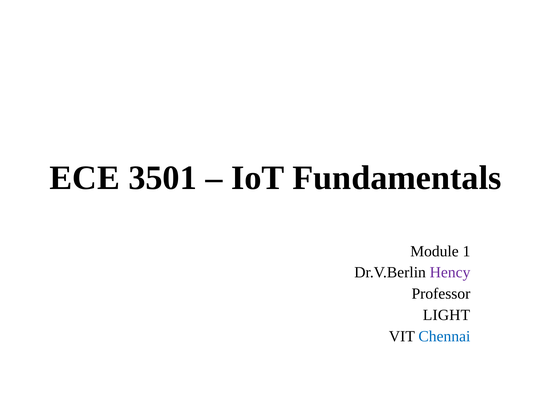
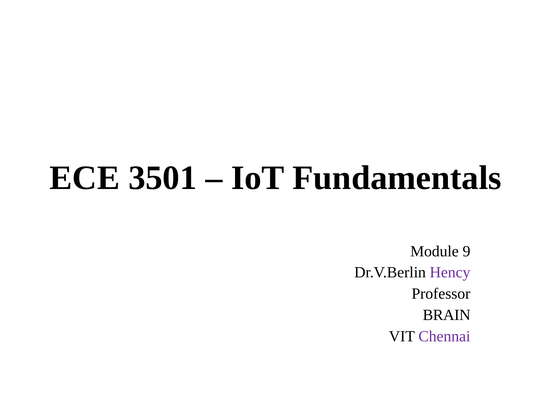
1: 1 -> 9
LIGHT: LIGHT -> BRAIN
Chennai colour: blue -> purple
